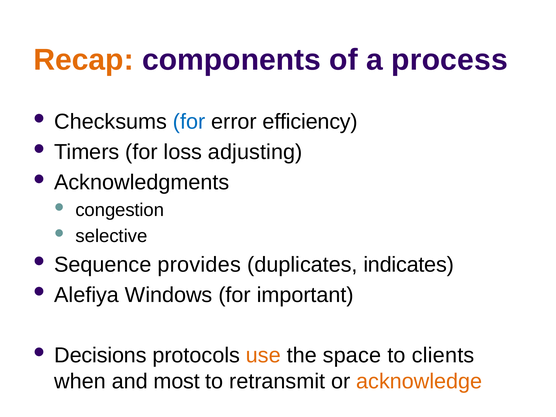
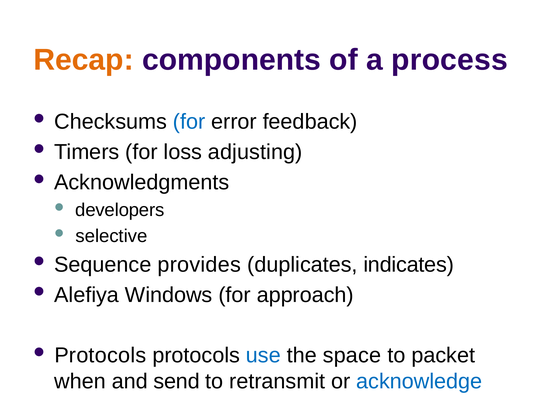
efficiency: efficiency -> feedback
congestion: congestion -> developers
important: important -> approach
Decisions at (100, 355): Decisions -> Protocols
use colour: orange -> blue
clients: clients -> packet
most: most -> send
acknowledge colour: orange -> blue
